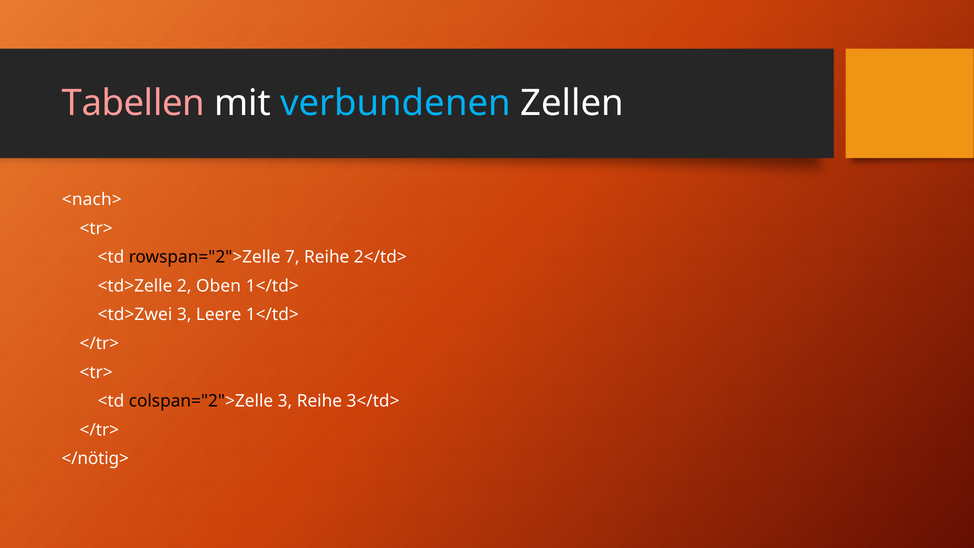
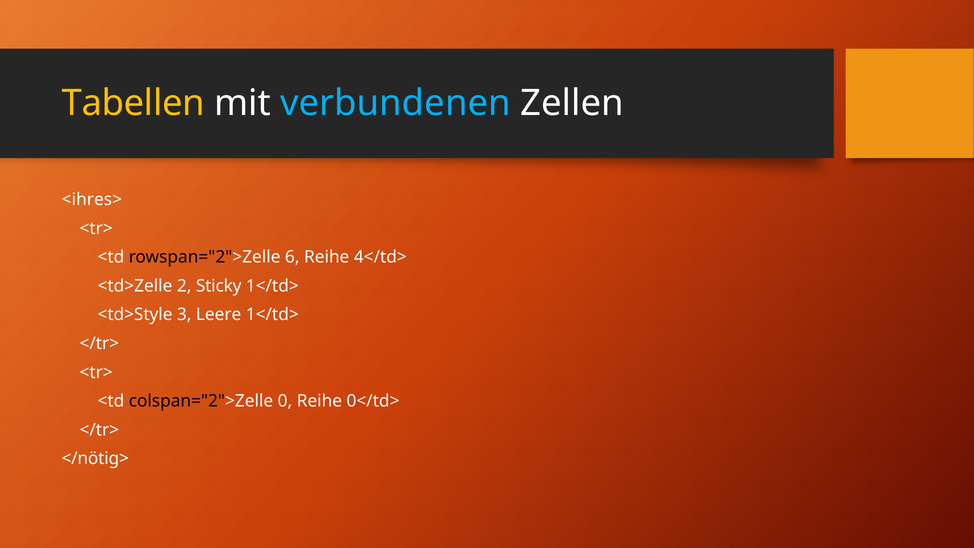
Tabellen colour: pink -> yellow
<nach>: <nach> -> <ihres>
7: 7 -> 6
2</td>: 2</td> -> 4</td>
Oben: Oben -> Sticky
<td>Zwei: <td>Zwei -> <td>Style
colspan="2">Zelle 3: 3 -> 0
3</td>: 3</td> -> 0</td>
